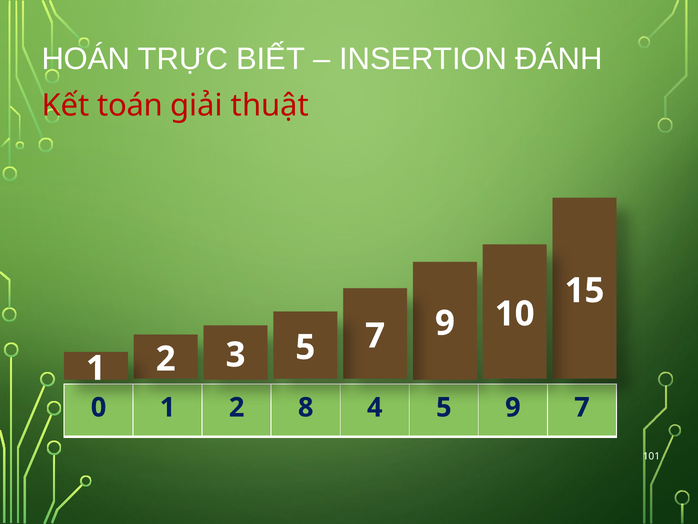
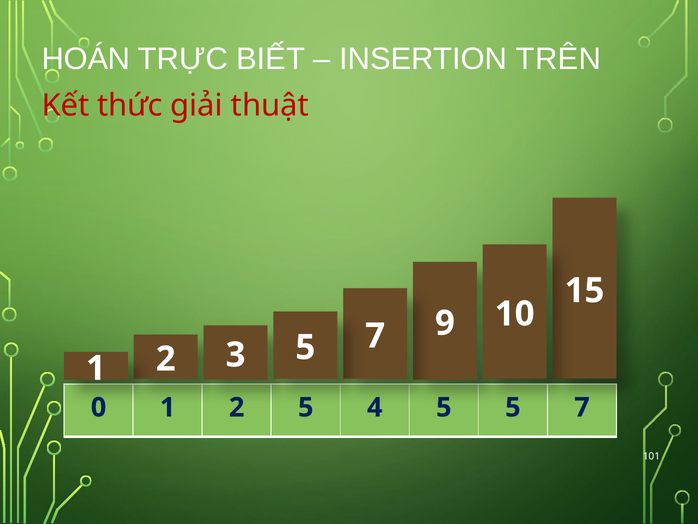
ĐÁNH: ĐÁNH -> TRÊN
toán: toán -> thức
8 at (306, 407): 8 -> 5
9 at (513, 407): 9 -> 5
